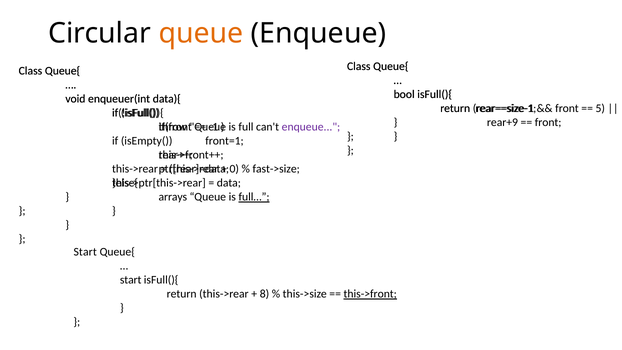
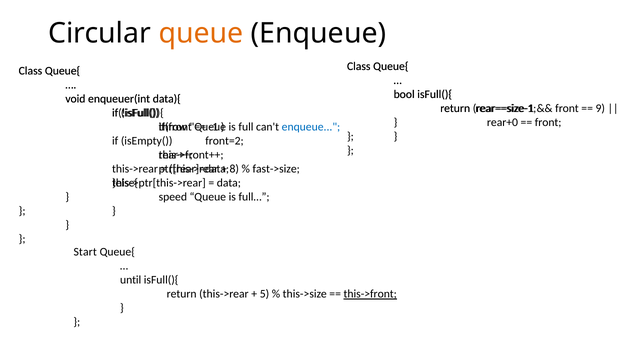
5: 5 -> 9
rear+9: rear+9 -> rear+0
enqueue at (311, 127) colour: purple -> blue
front=1: front=1 -> front=2
0: 0 -> 8
arrays: arrays -> speed
full… underline: present -> none
start at (131, 280): start -> until
8: 8 -> 5
